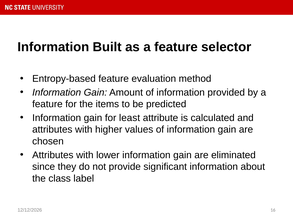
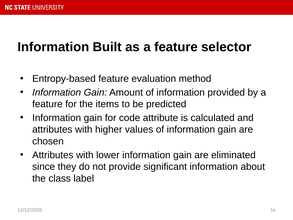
least: least -> code
